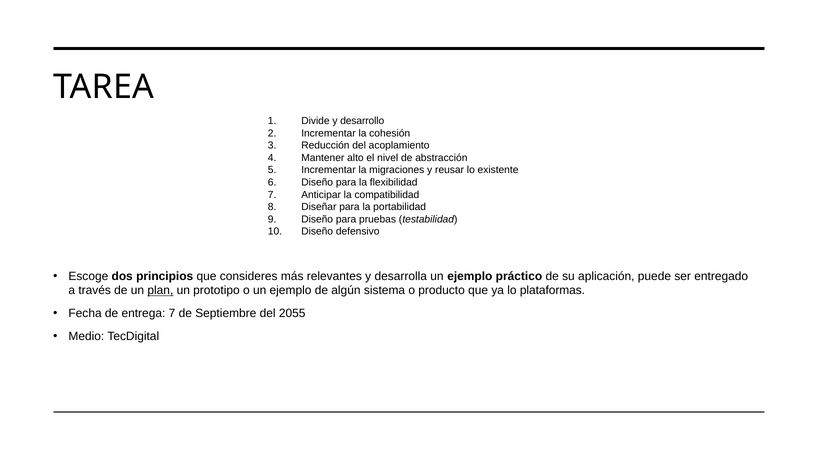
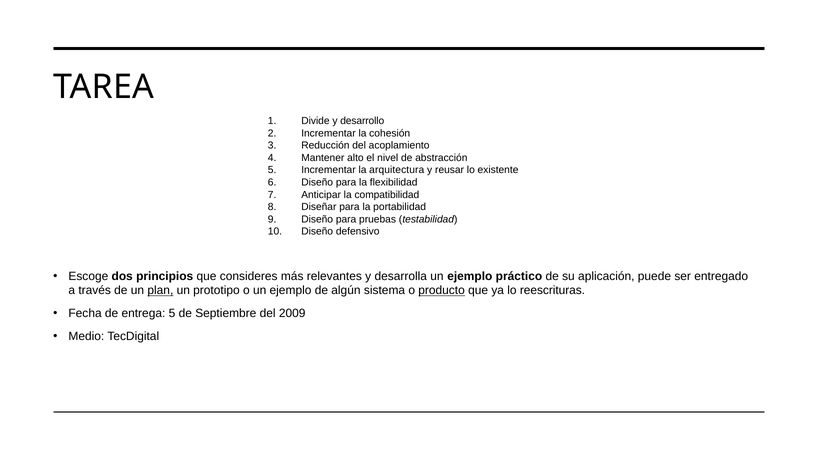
migraciones: migraciones -> arquitectura
producto underline: none -> present
plataformas: plataformas -> reescrituras
entrega 7: 7 -> 5
2055: 2055 -> 2009
